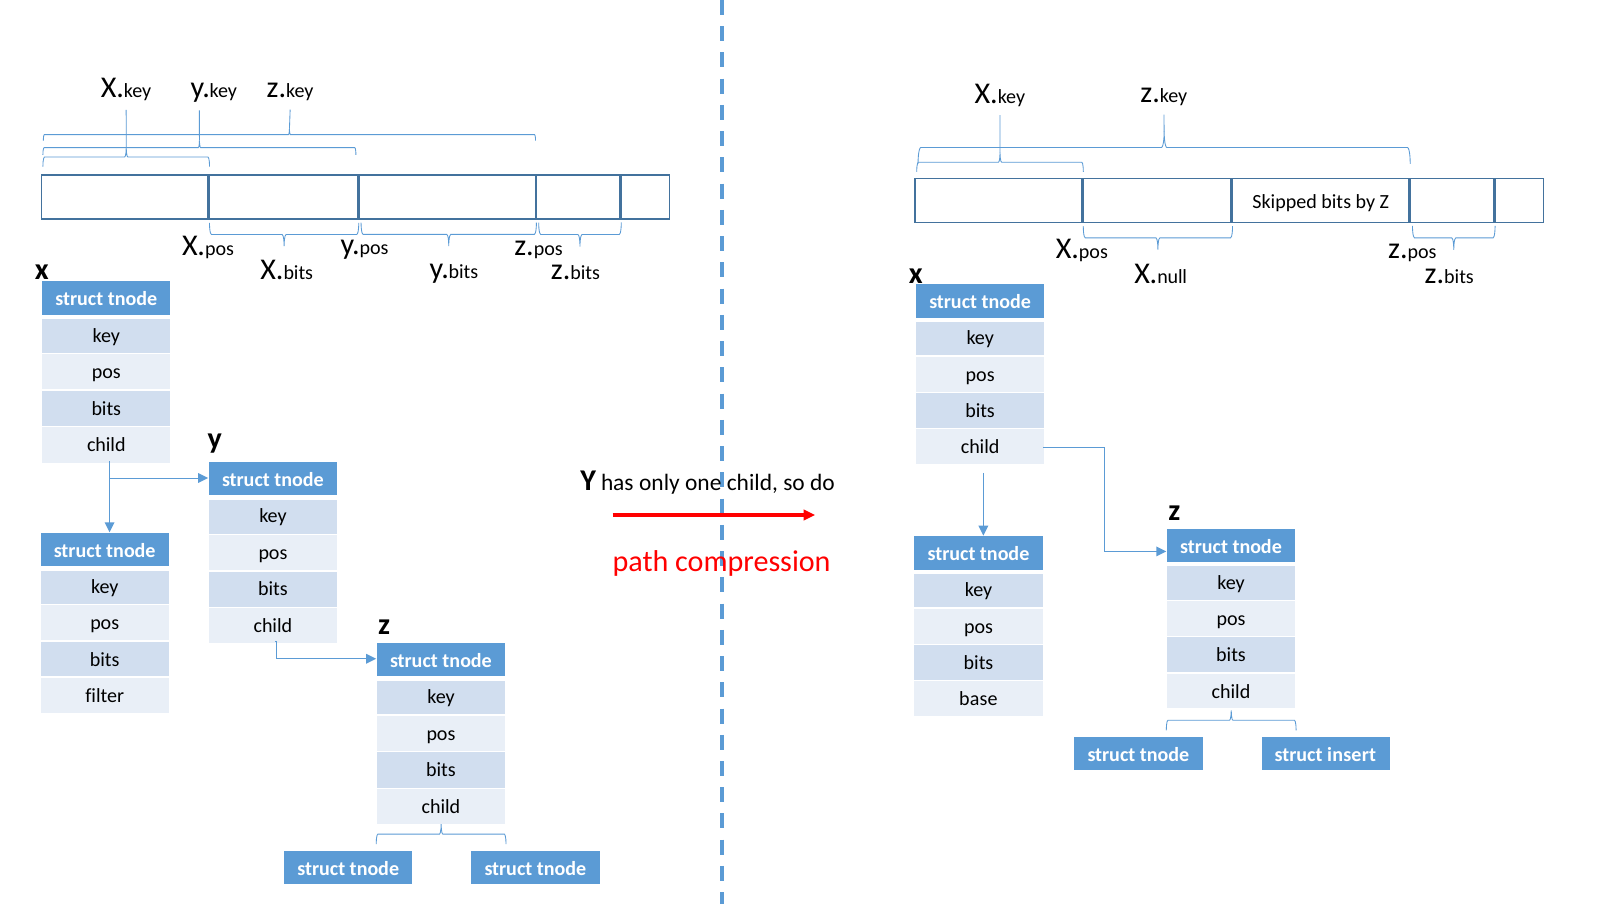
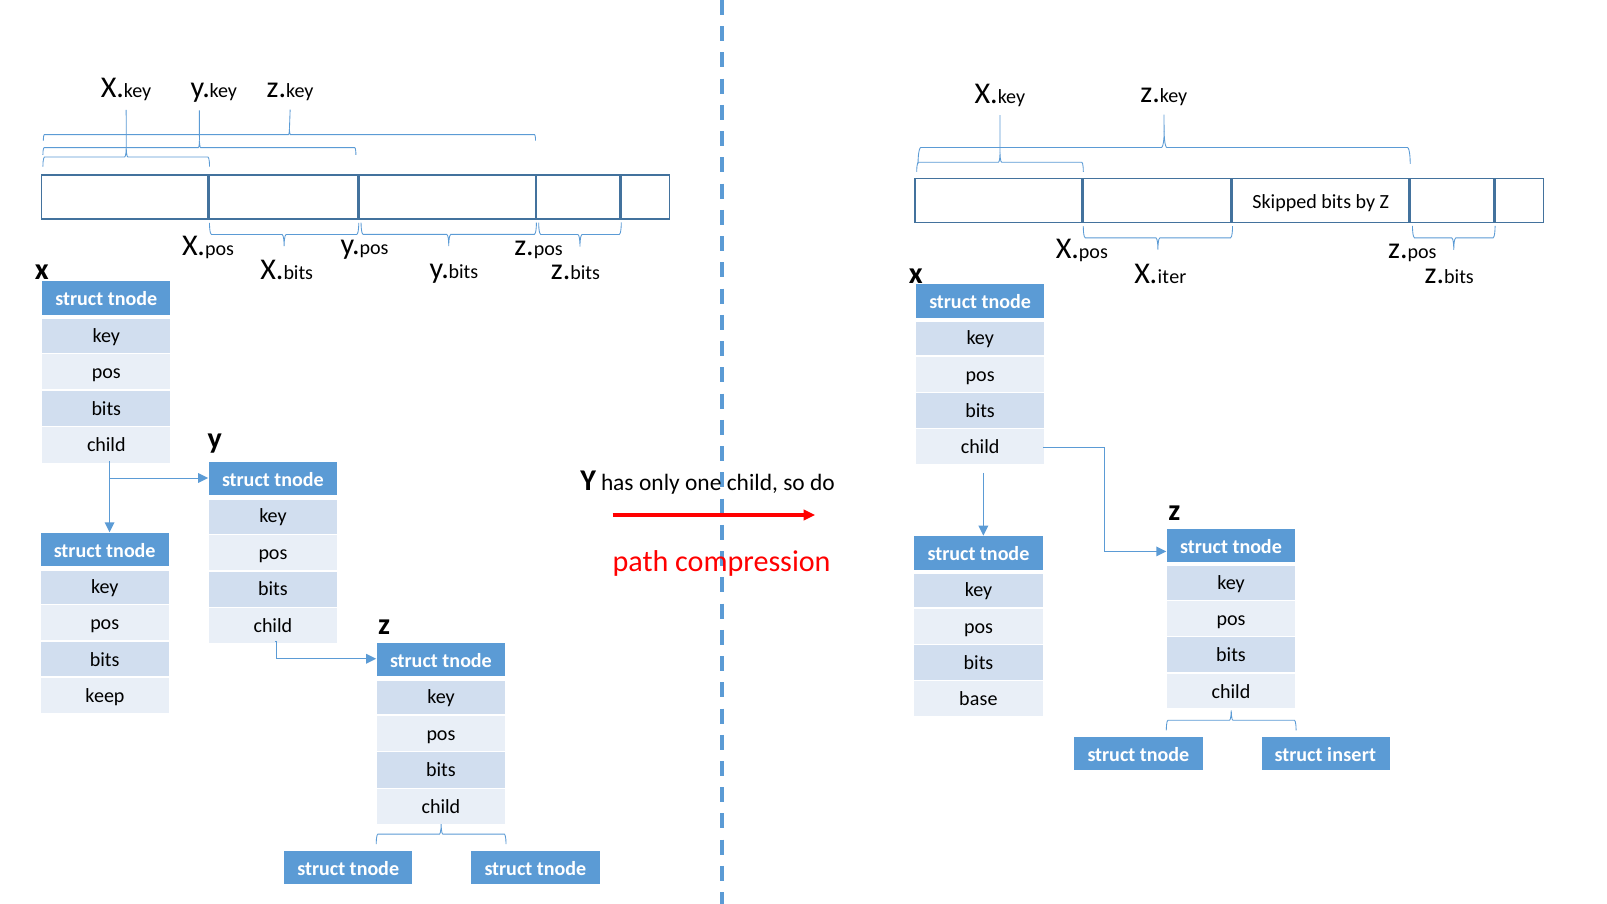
null: null -> iter
filter: filter -> keep
